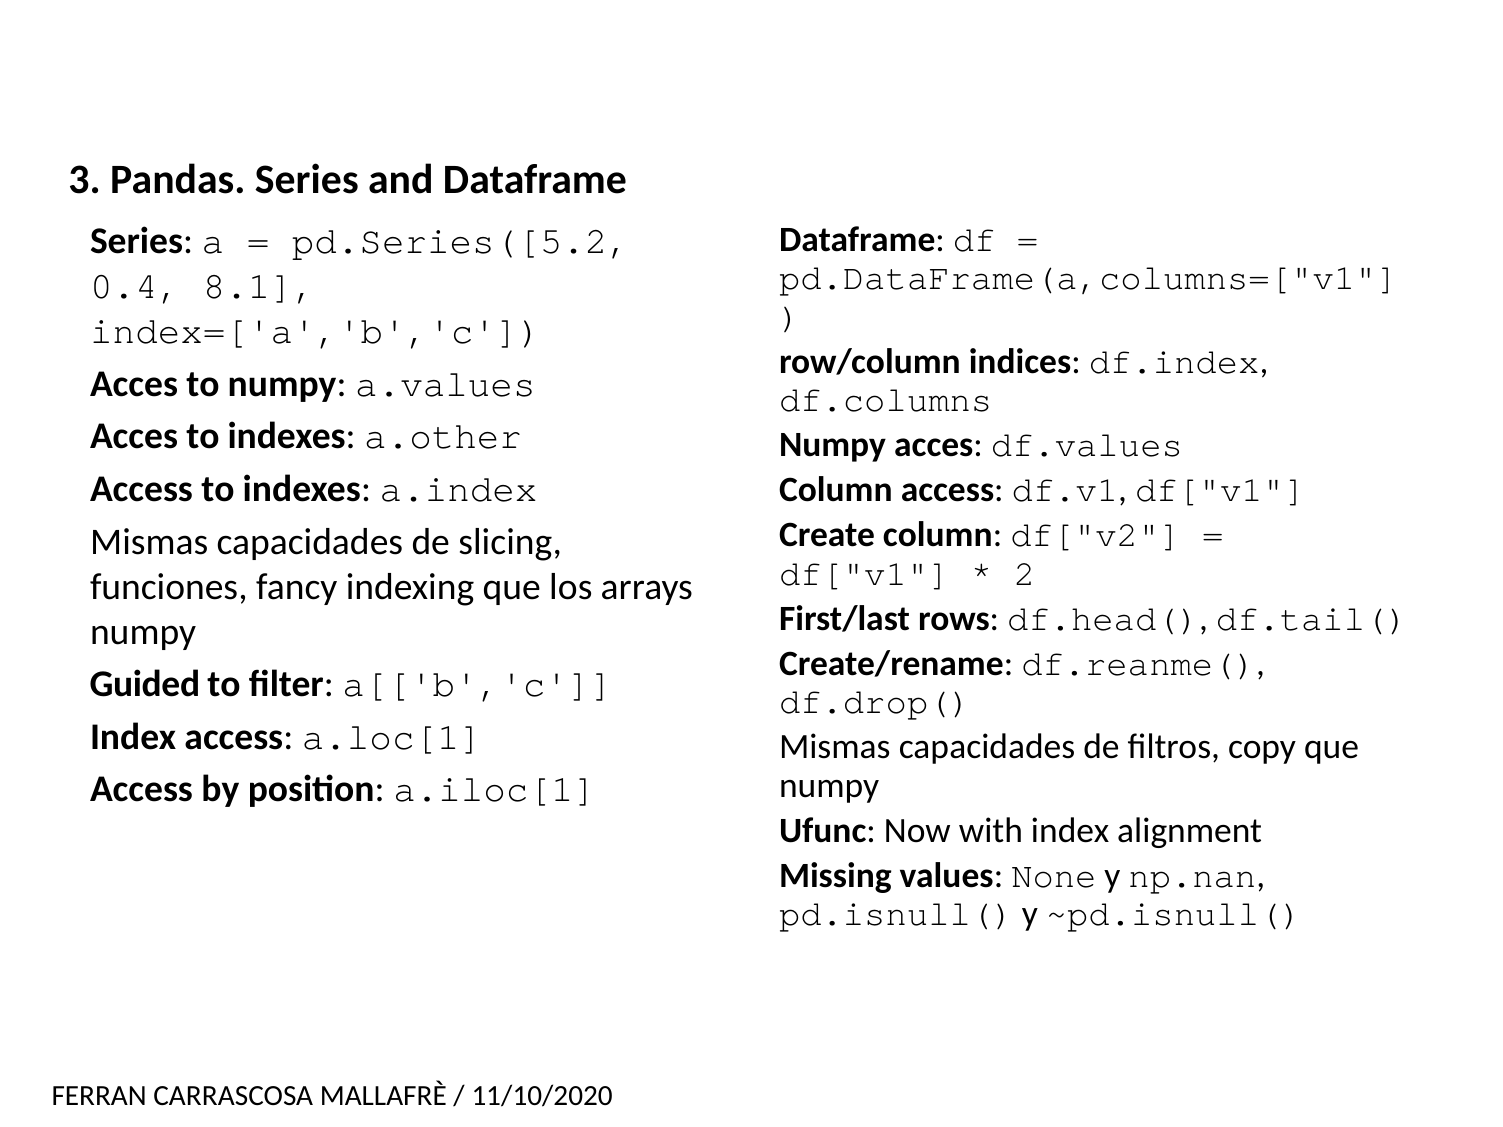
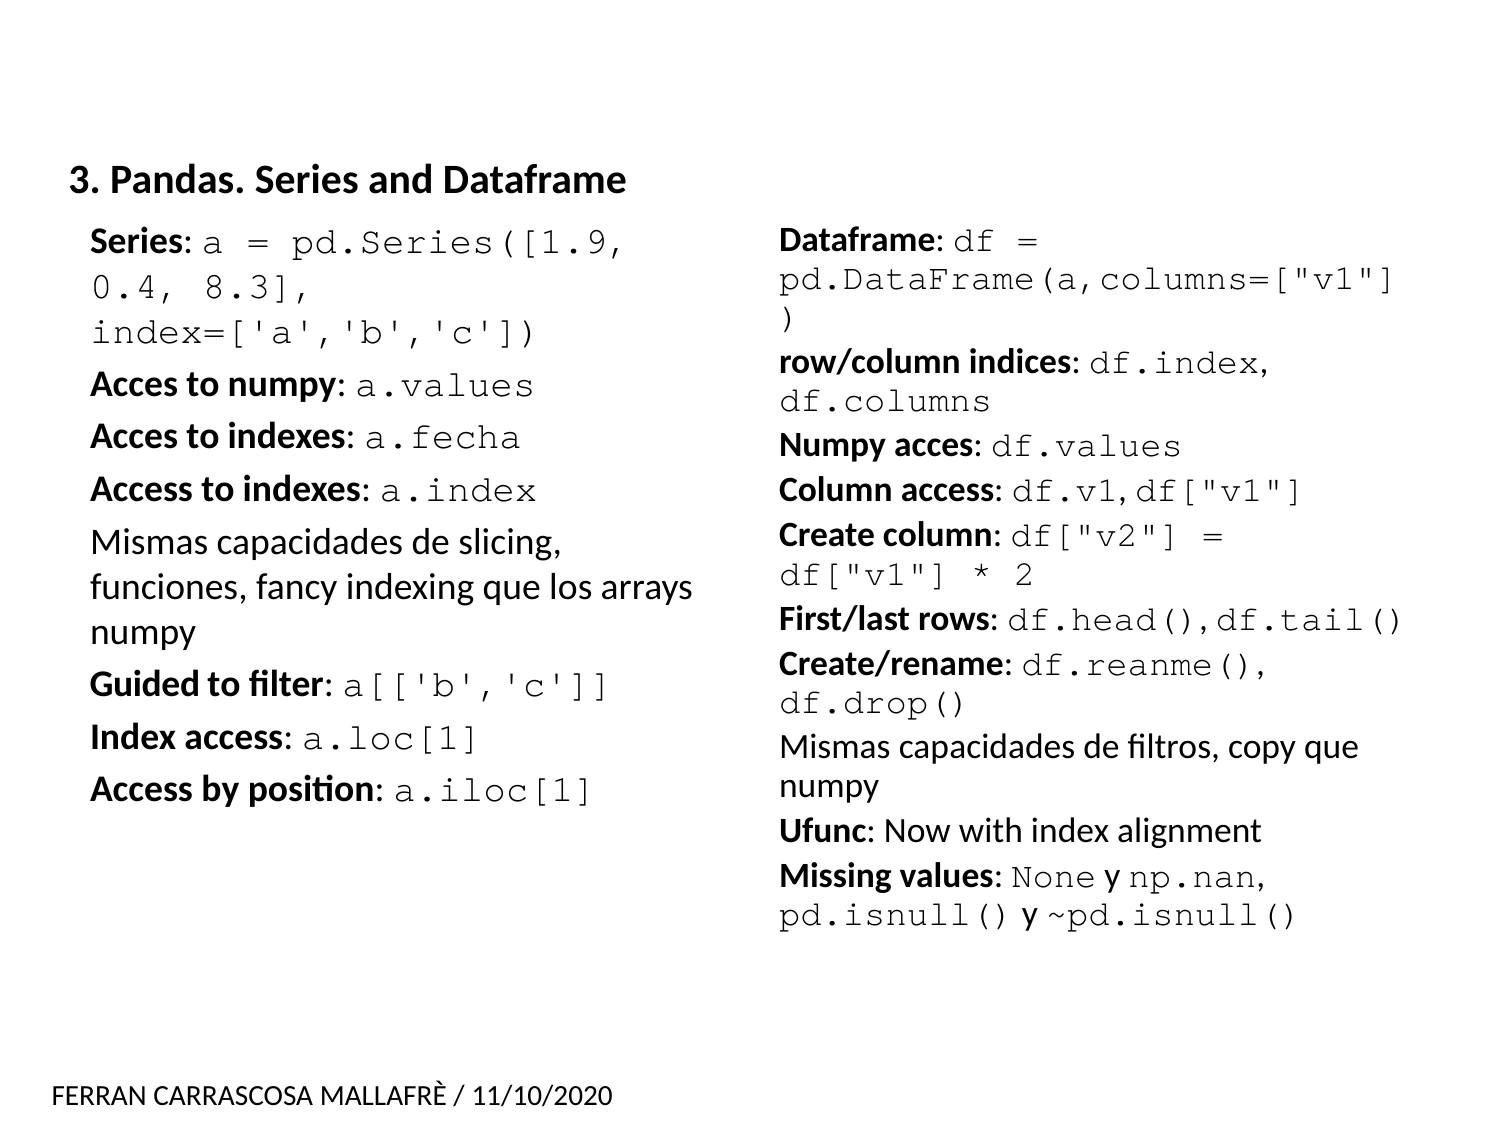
pd.Series([5.2: pd.Series([5.2 -> pd.Series([1.9
8.1: 8.1 -> 8.3
a.other: a.other -> a.fecha
